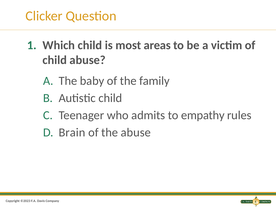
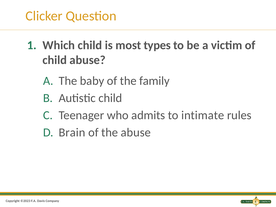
areas: areas -> types
empathy: empathy -> intimate
